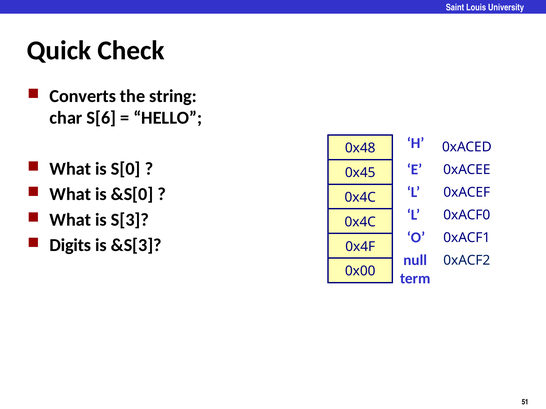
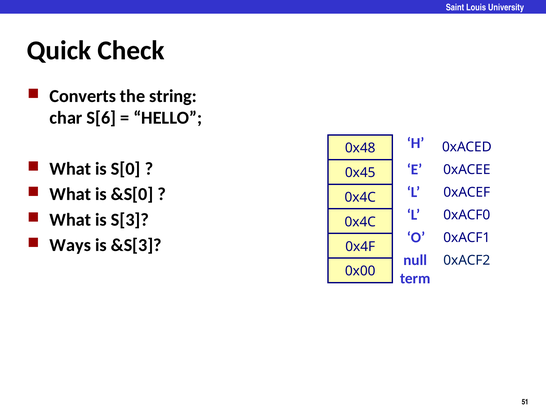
Digits: Digits -> Ways
